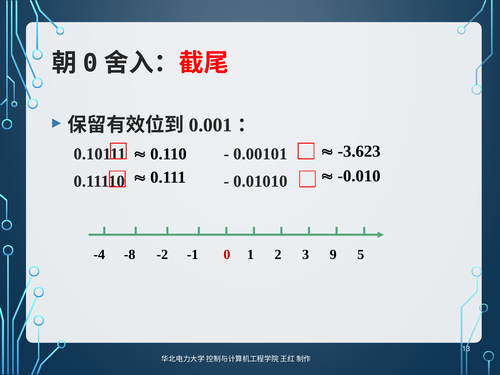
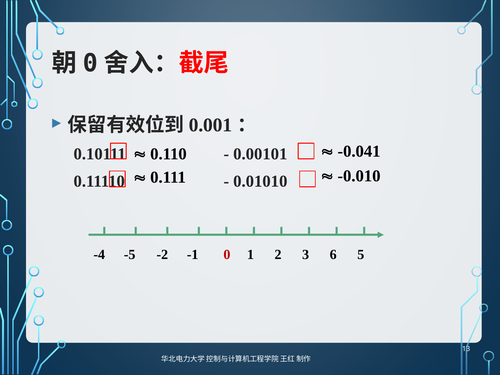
-3.623: -3.623 -> -0.041
-8: -8 -> -5
9: 9 -> 6
